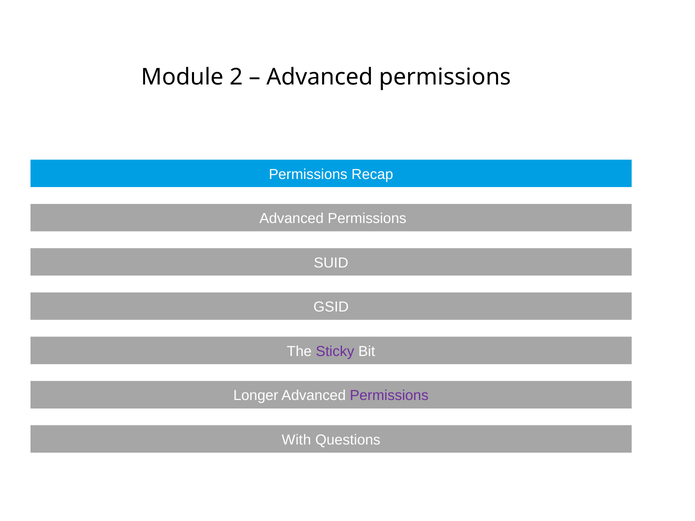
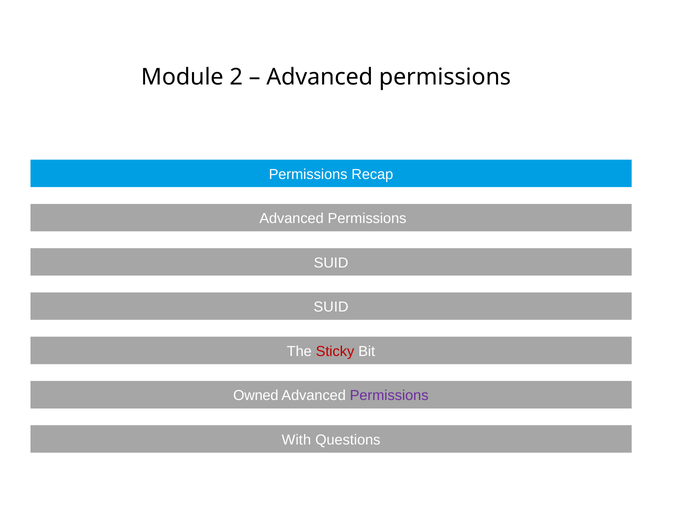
GSID at (331, 307): GSID -> SUID
Sticky colour: purple -> red
Longer: Longer -> Owned
